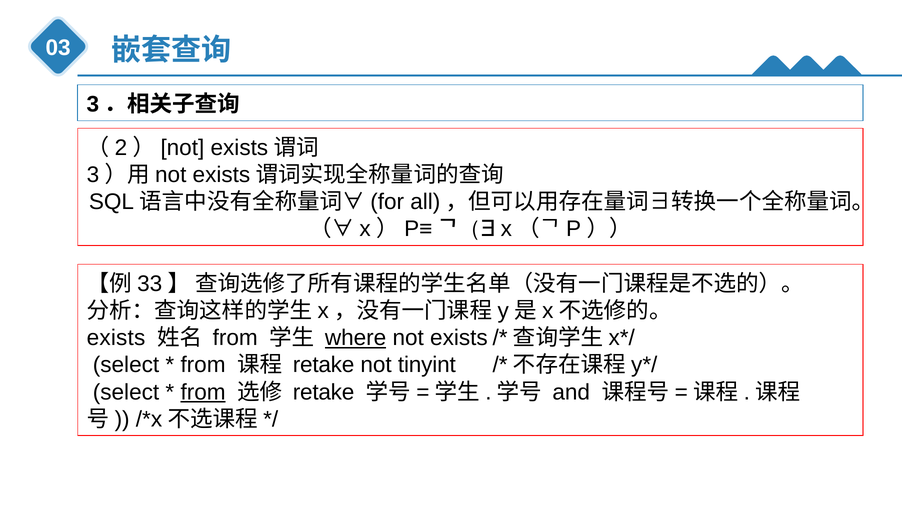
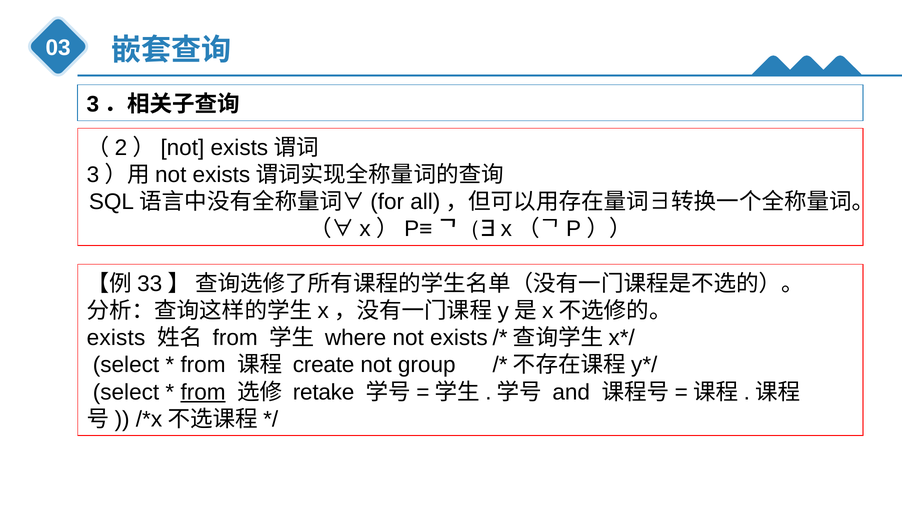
where underline: present -> none
retake at (324, 365): retake -> create
tinyint: tinyint -> group
